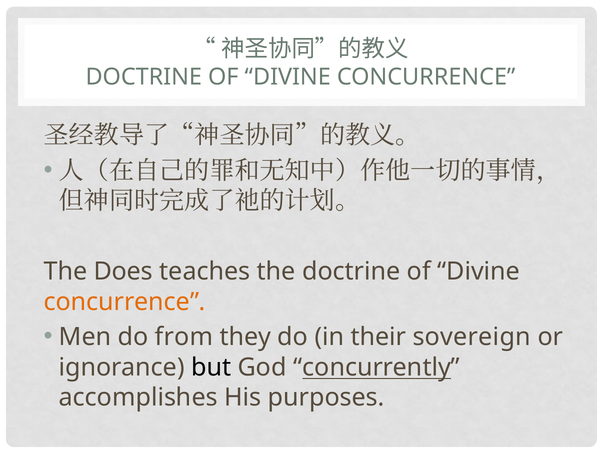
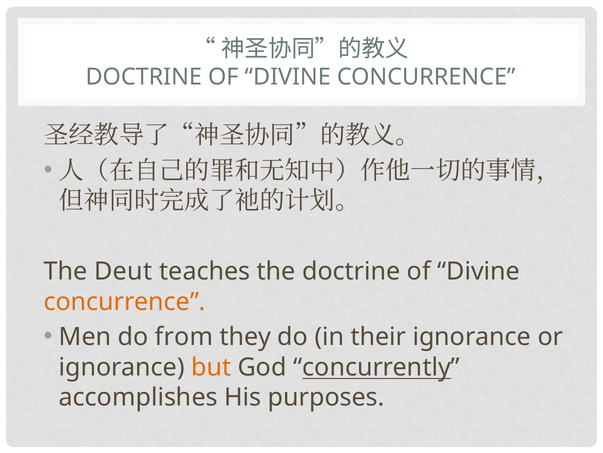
Does: Does -> Deut
their sovereign: sovereign -> ignorance
but colour: black -> orange
